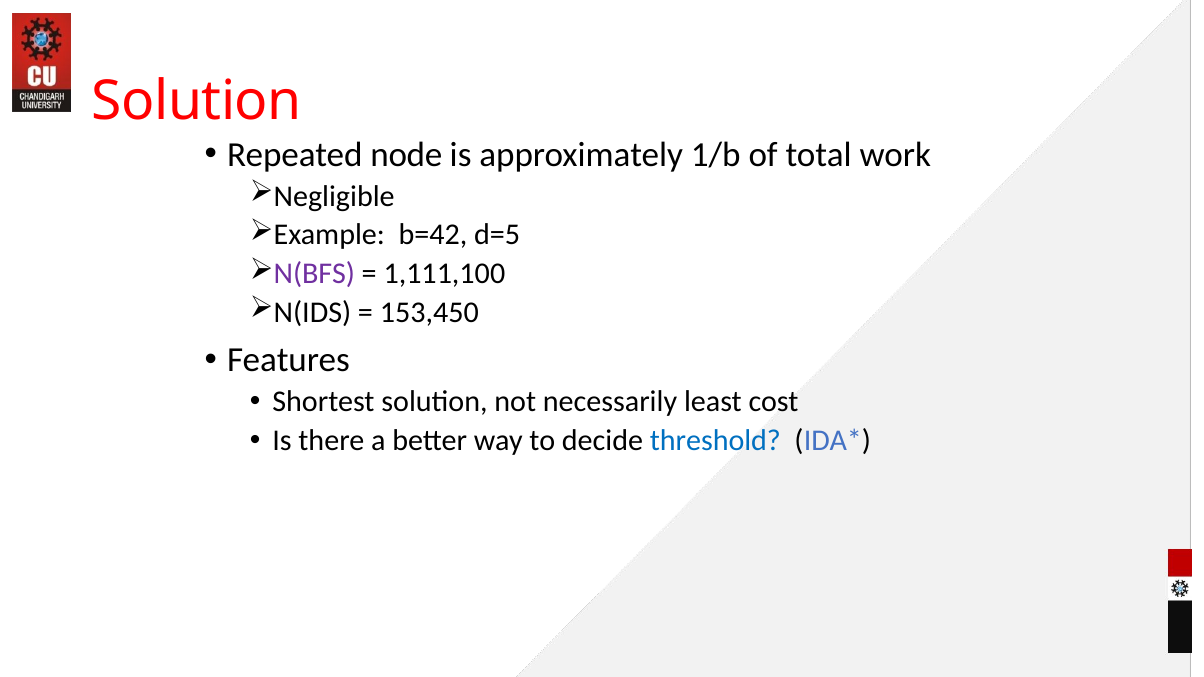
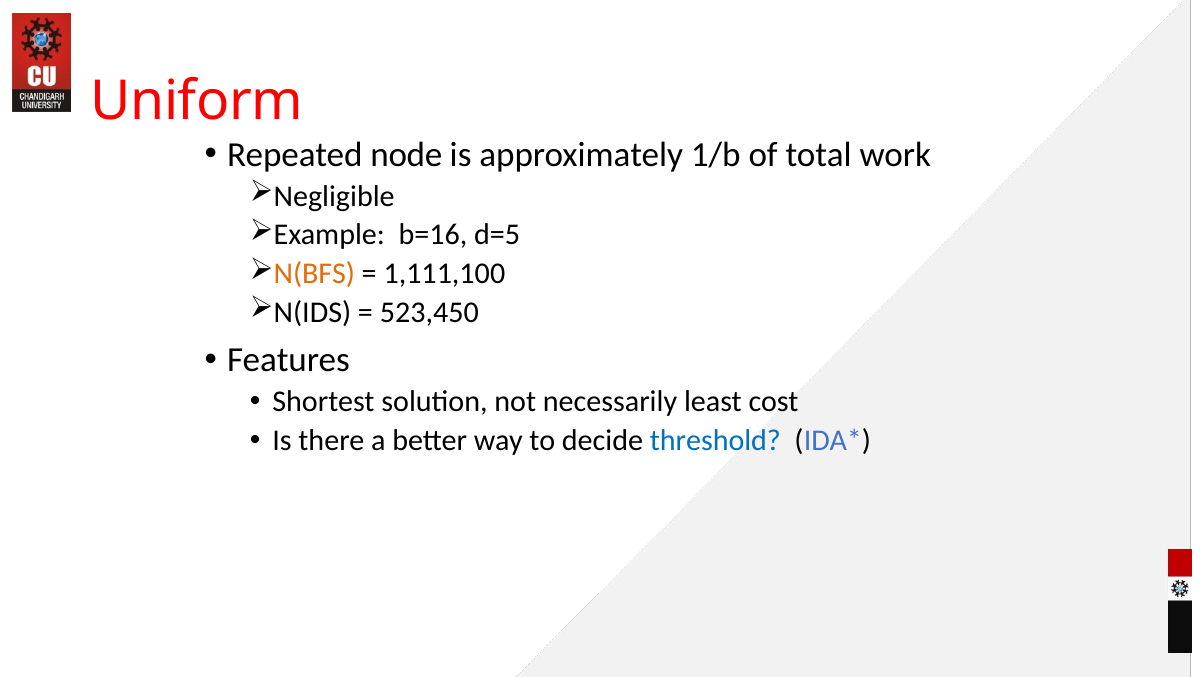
Solution at (197, 101): Solution -> Uniform
b=42: b=42 -> b=16
N(BFS colour: purple -> orange
153,450: 153,450 -> 523,450
